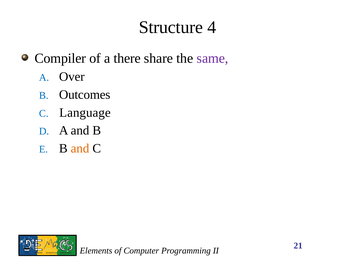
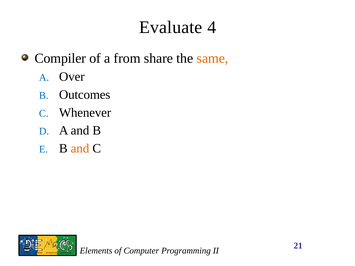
Structure: Structure -> Evaluate
there: there -> from
same colour: purple -> orange
Language: Language -> Whenever
